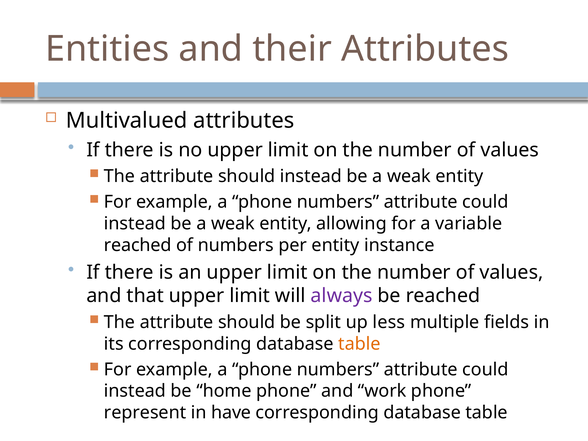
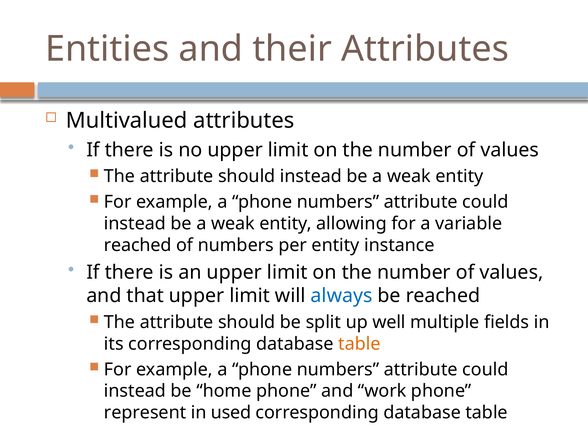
always colour: purple -> blue
less: less -> well
have: have -> used
